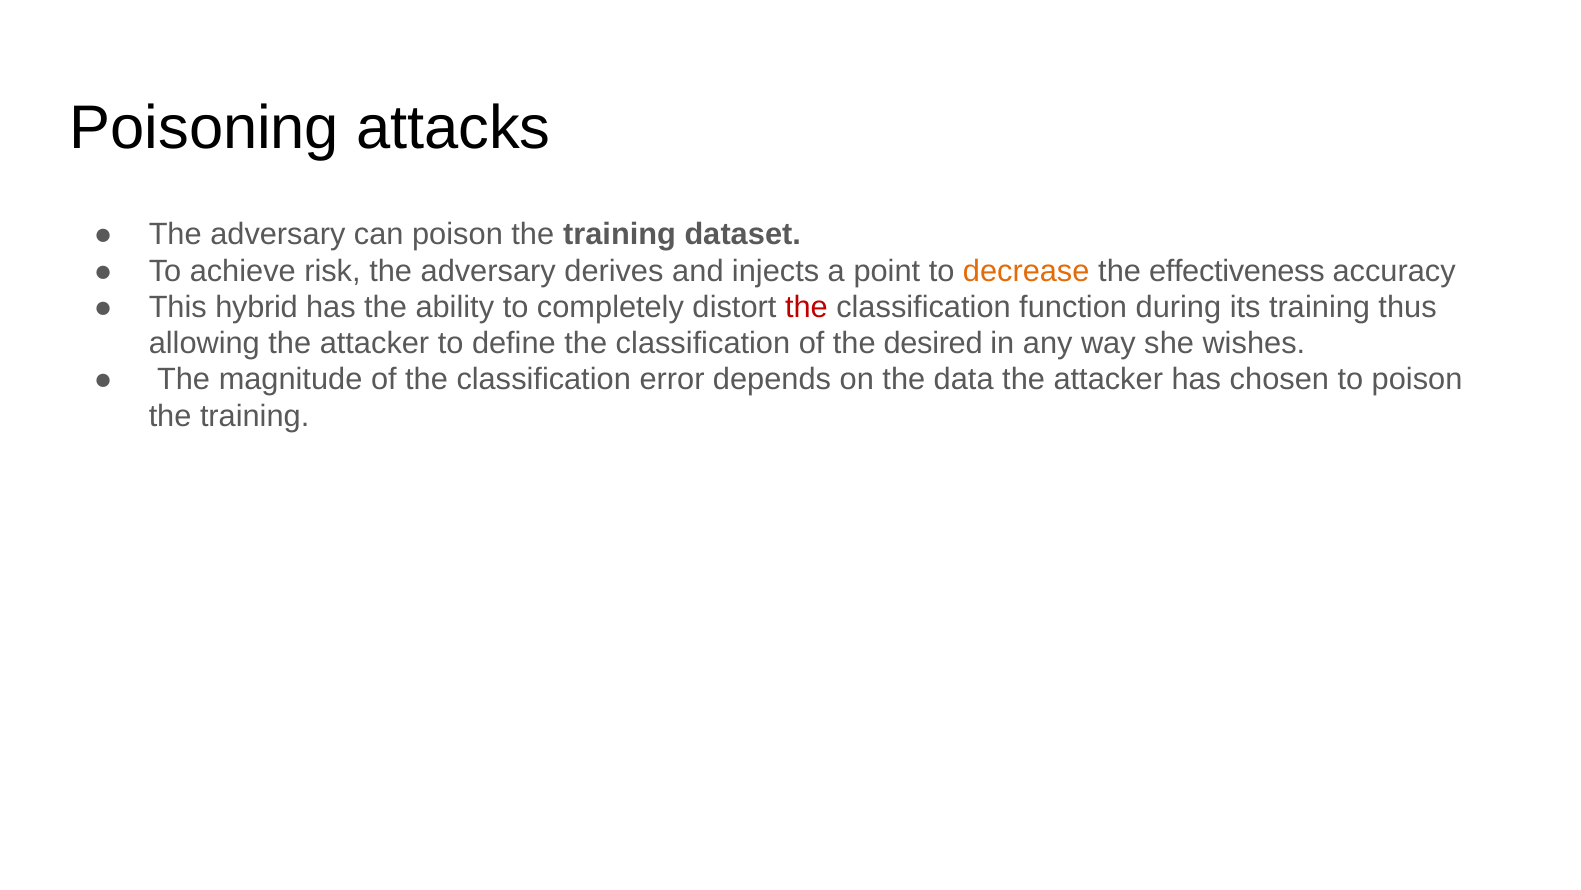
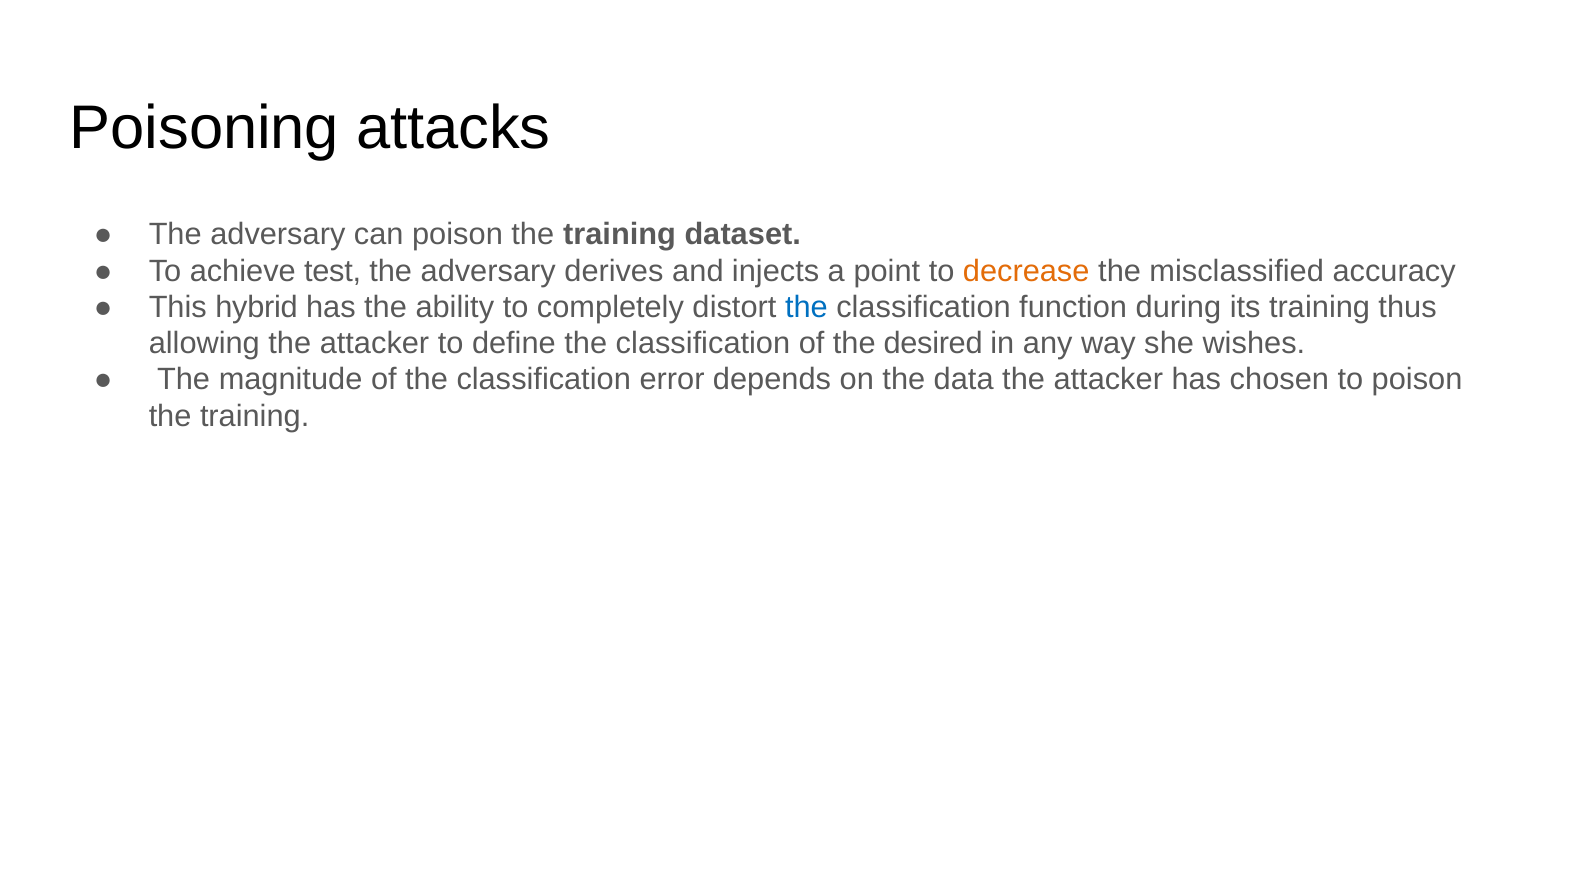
risk: risk -> test
effectiveness: effectiveness -> misclassified
the at (806, 307) colour: red -> blue
